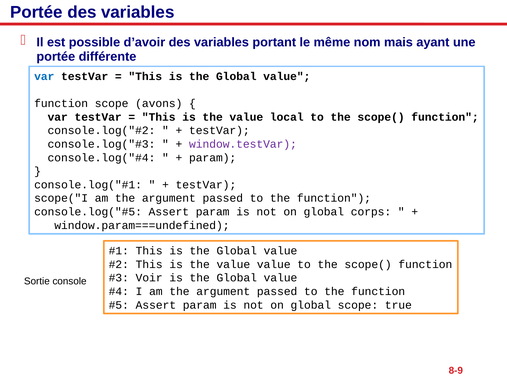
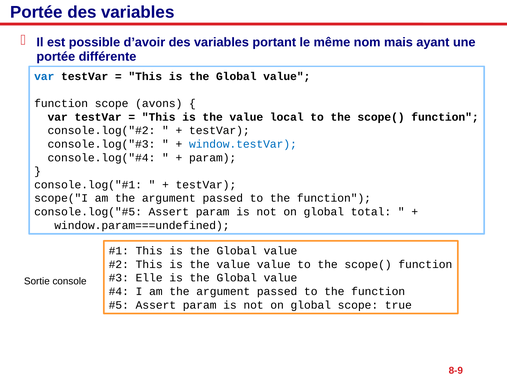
window.testVar colour: purple -> blue
corps: corps -> total
Voir: Voir -> Elle
